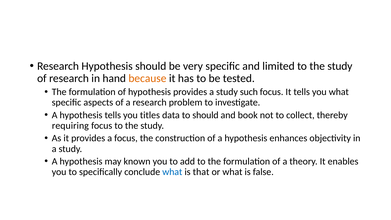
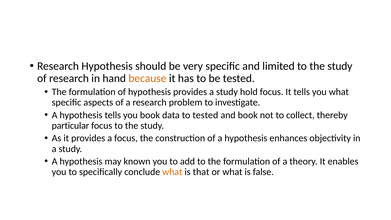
such: such -> hold
you titles: titles -> book
to should: should -> tested
requiring: requiring -> particular
what at (172, 172) colour: blue -> orange
